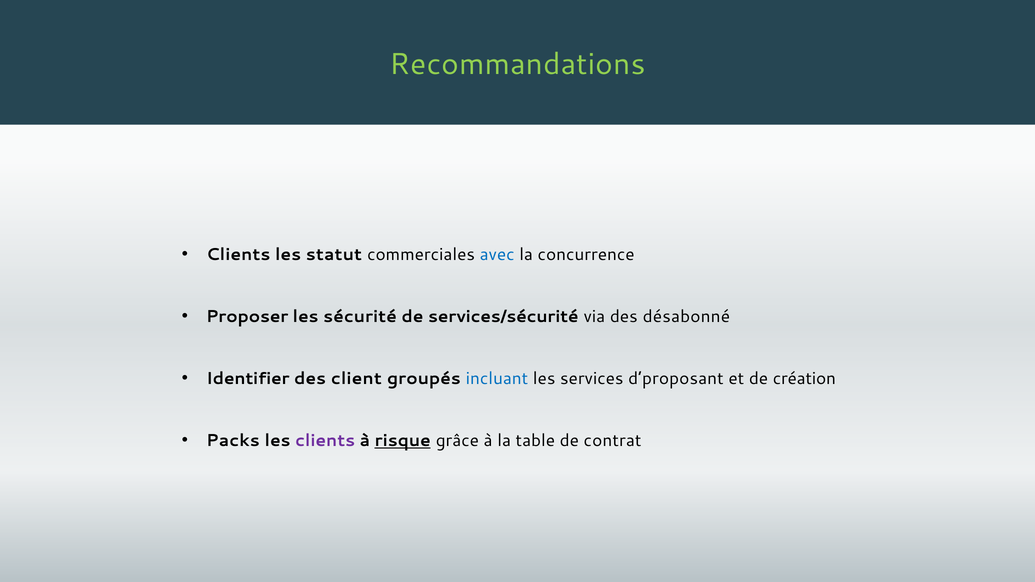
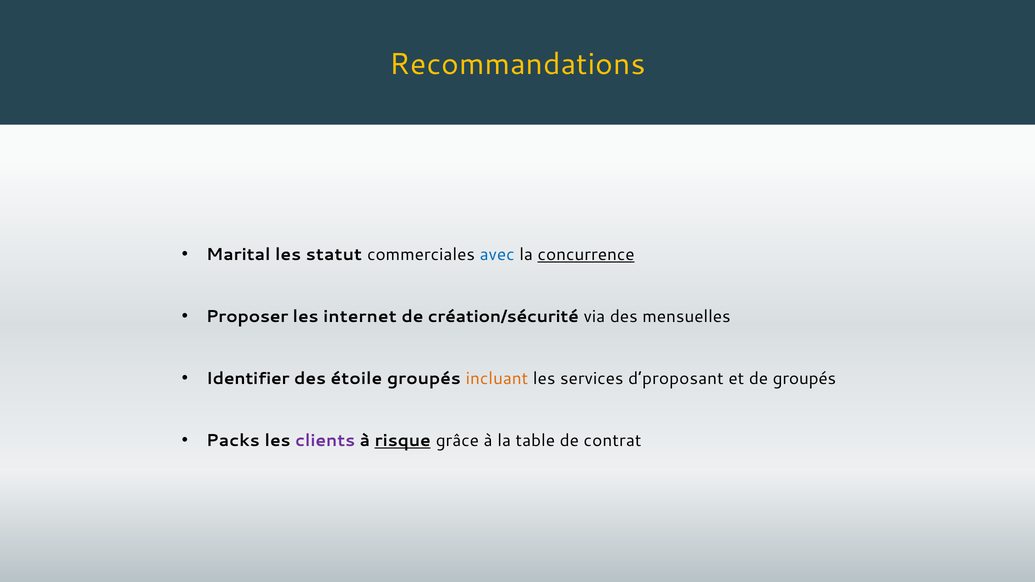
Recommandations colour: light green -> yellow
Clients at (238, 254): Clients -> Marital
concurrence underline: none -> present
sécurité: sécurité -> internet
services/sécurité: services/sécurité -> création/sécurité
désabonné: désabonné -> mensuelles
client: client -> étoile
incluant colour: blue -> orange
de création: création -> groupés
